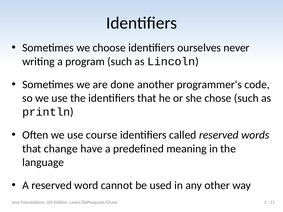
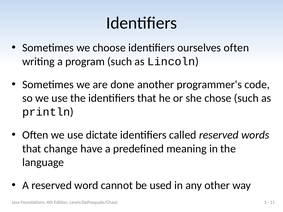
ourselves never: never -> often
course: course -> dictate
